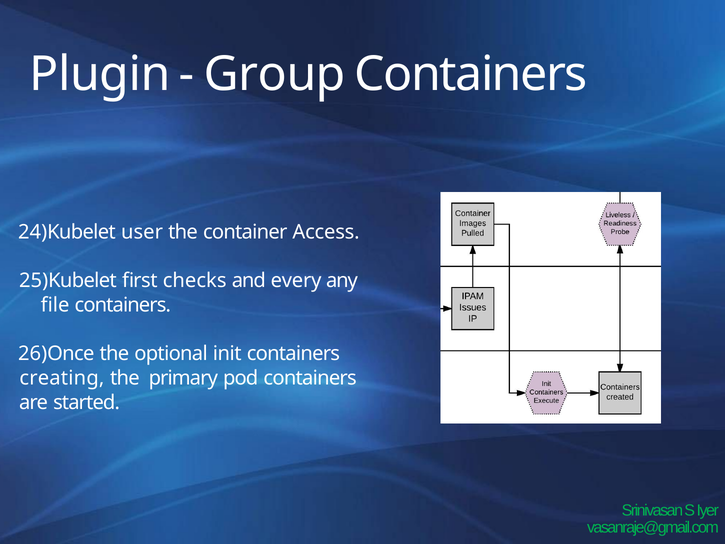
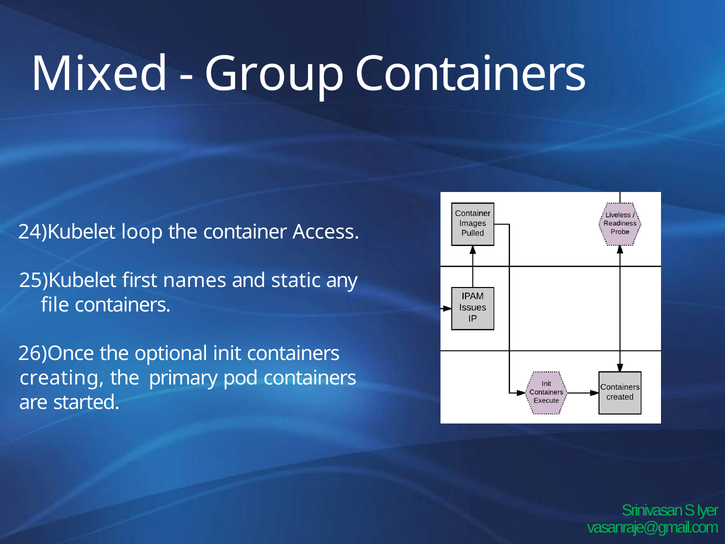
Plugin: Plugin -> Mixed
user: user -> loop
checks: checks -> names
every: every -> static
